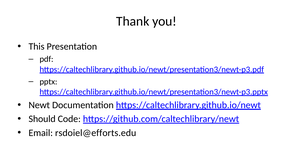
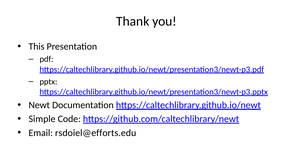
Should: Should -> Simple
